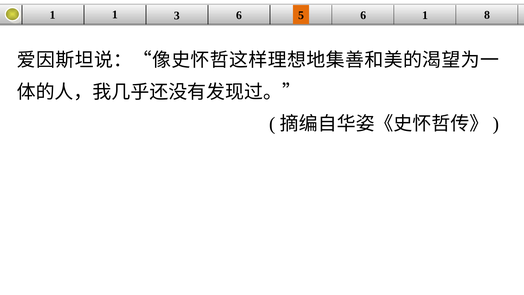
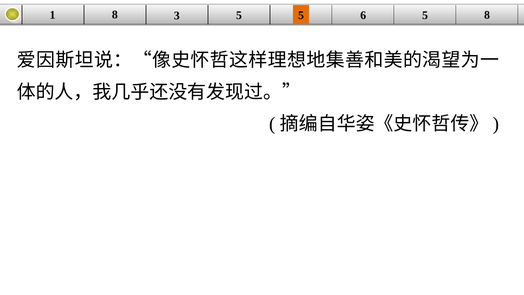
1 1: 1 -> 8
3 6: 6 -> 5
6 1: 1 -> 5
